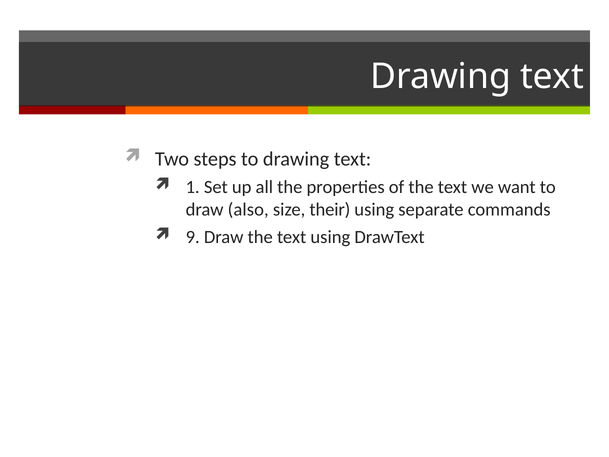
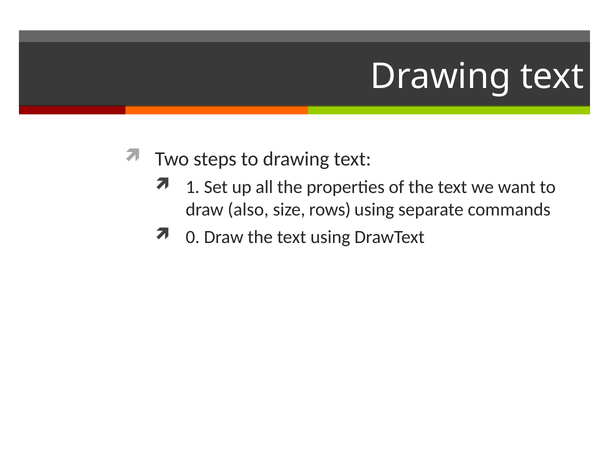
their: their -> rows
9: 9 -> 0
